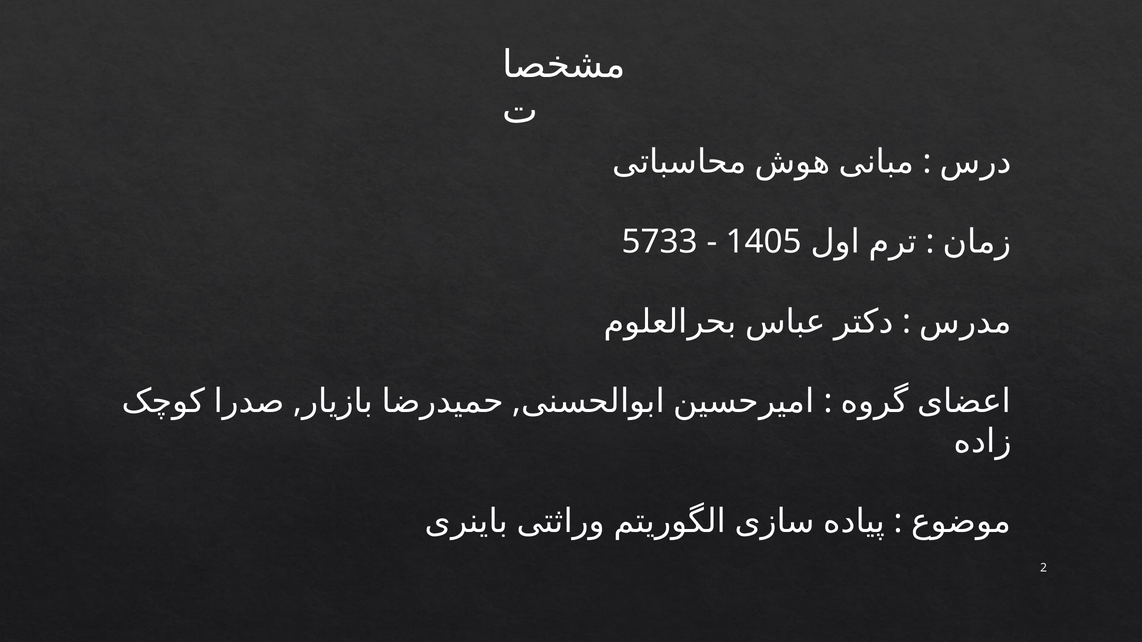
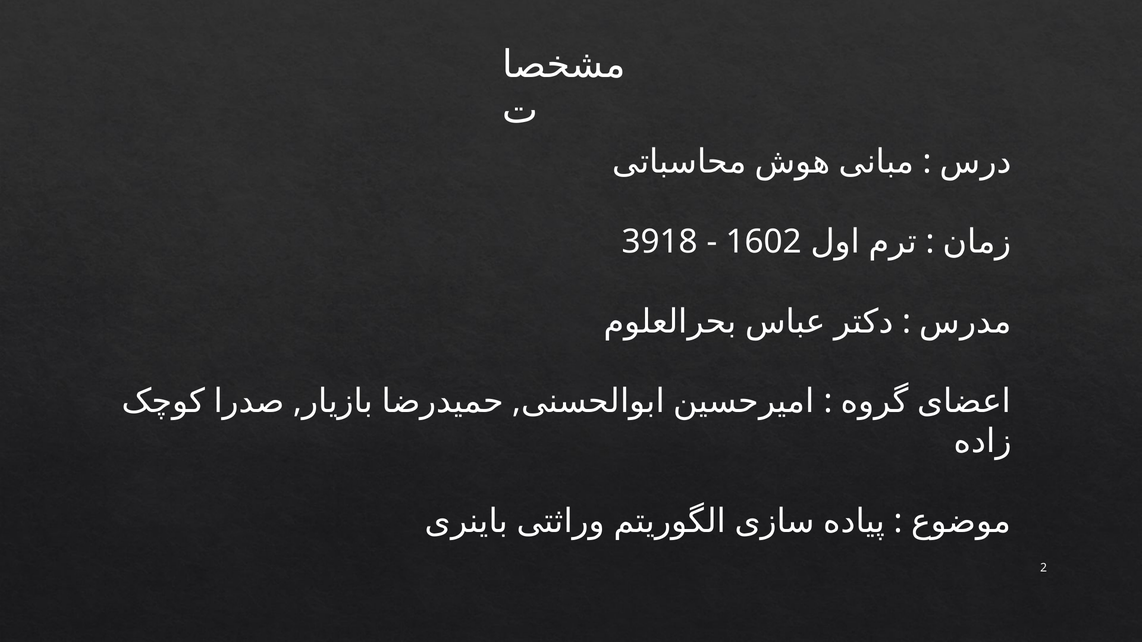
5733: 5733 -> 3918
1405: 1405 -> 1602
